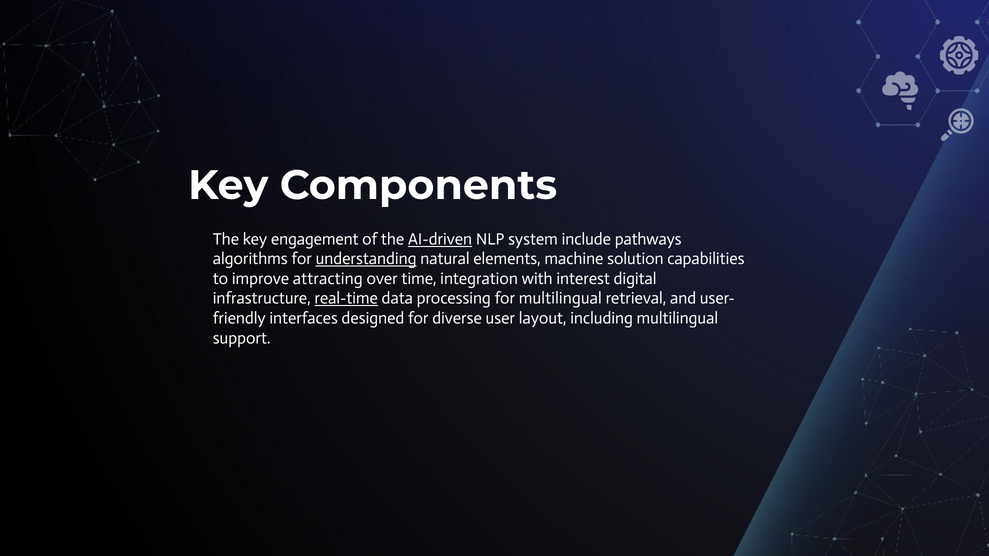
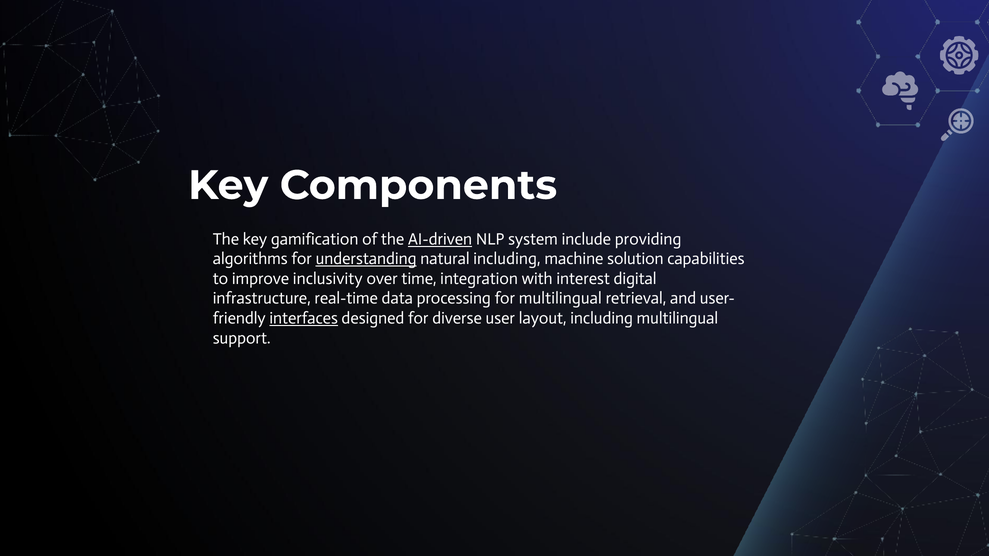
engagement: engagement -> gamification
pathways: pathways -> providing
natural elements: elements -> including
attracting: attracting -> inclusivity
real-time underline: present -> none
interfaces underline: none -> present
